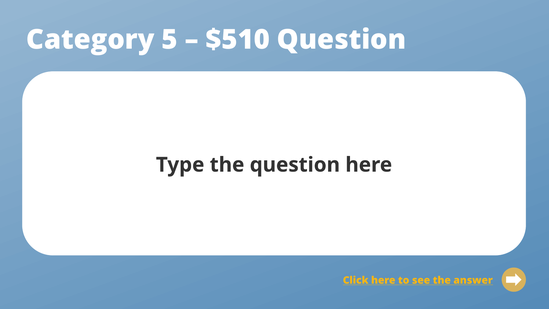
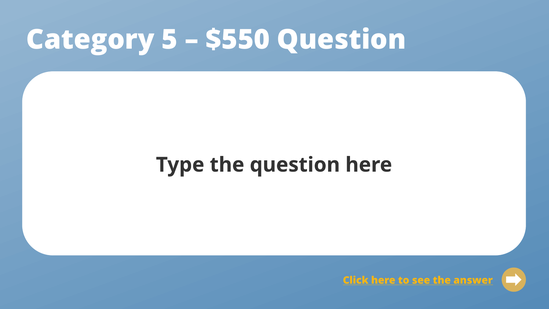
$510: $510 -> $550
